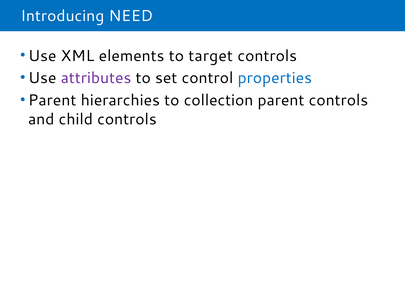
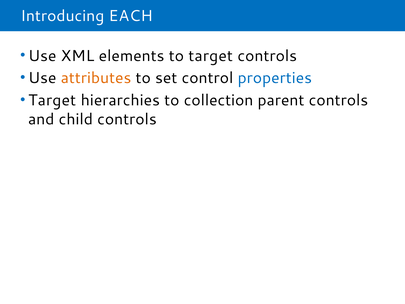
NEED: NEED -> EACH
attributes colour: purple -> orange
Parent at (52, 100): Parent -> Target
